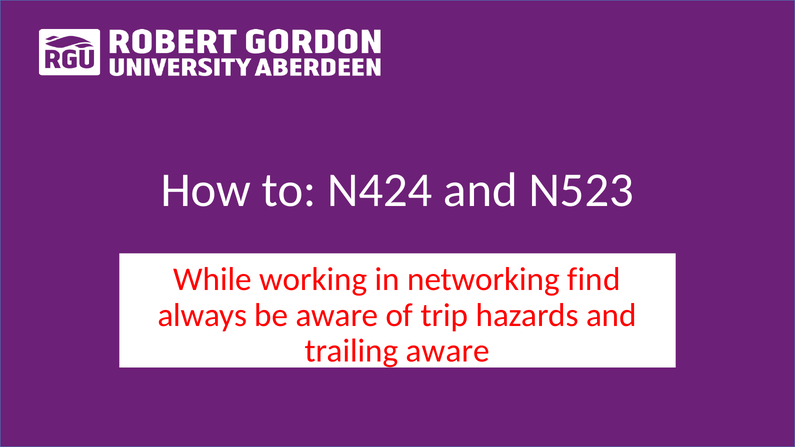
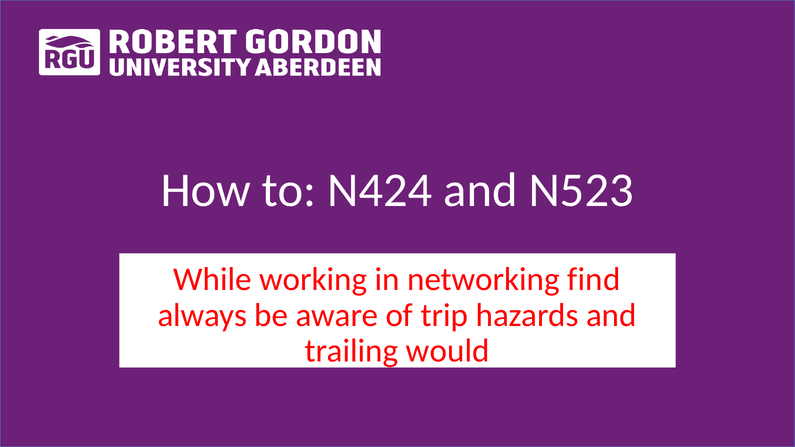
trailing aware: aware -> would
